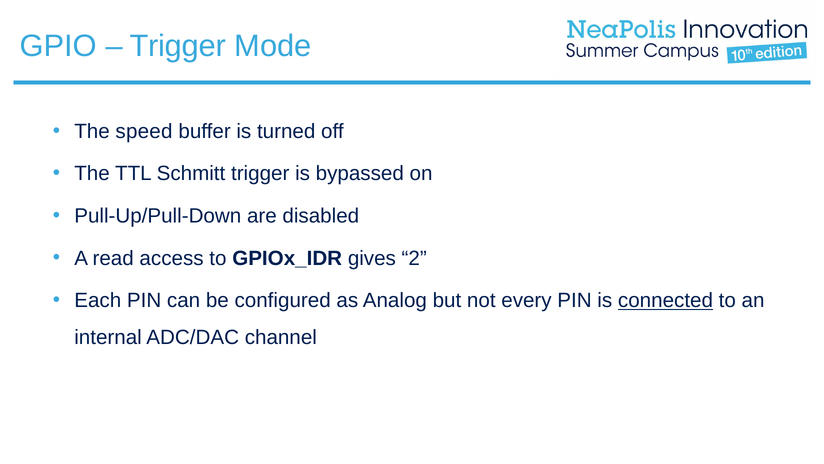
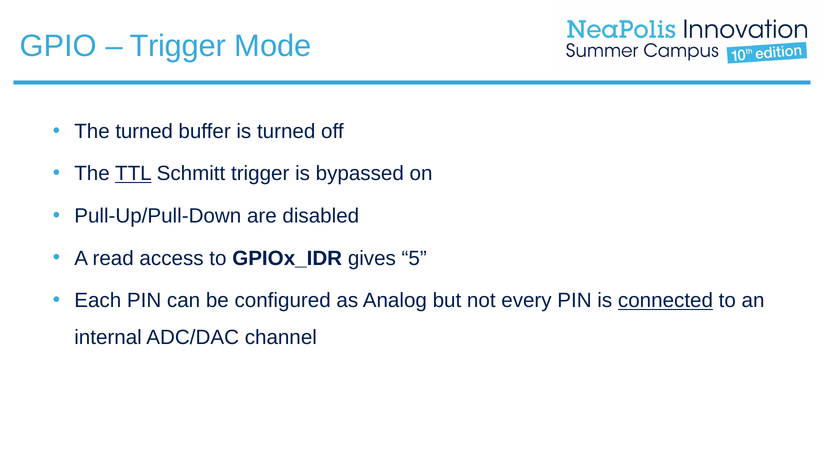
The speed: speed -> turned
TTL underline: none -> present
2: 2 -> 5
